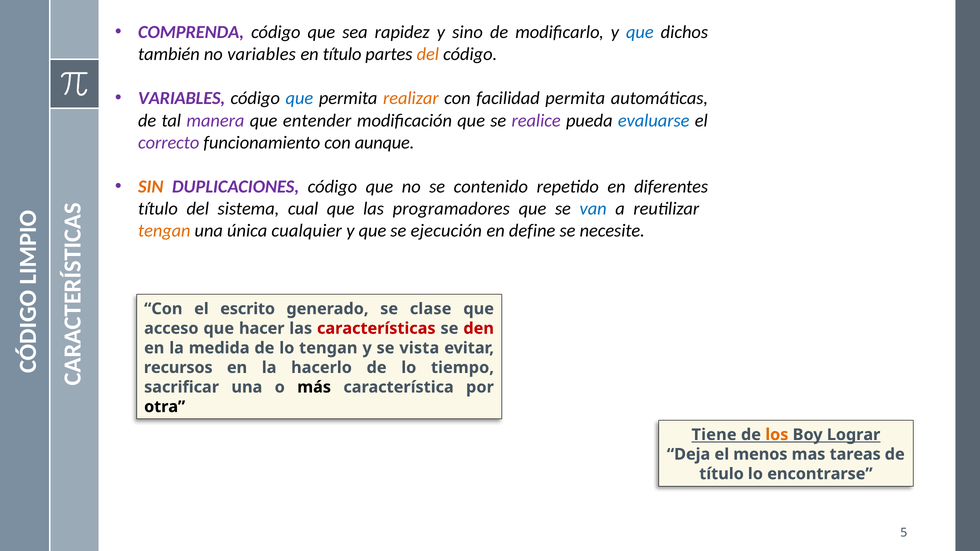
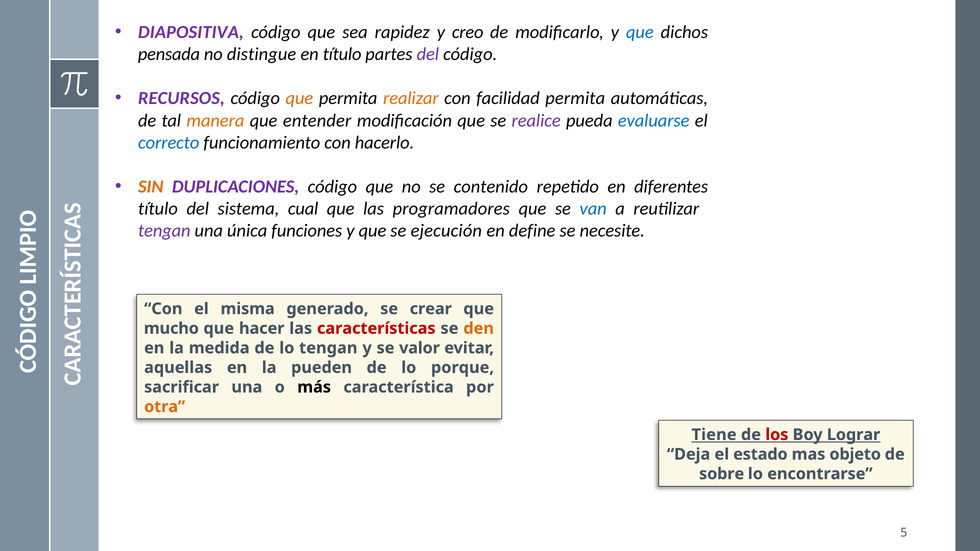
COMPRENDA: COMPRENDA -> DIAPOSITIVA
sino: sino -> creo
también: también -> pensada
no variables: variables -> distingue
del at (428, 54) colour: orange -> purple
VARIABLES at (182, 98): VARIABLES -> RECURSOS
que at (299, 98) colour: blue -> orange
manera colour: purple -> orange
correcto colour: purple -> blue
aunque: aunque -> hacerlo
tengan at (164, 231) colour: orange -> purple
cualquier: cualquier -> funciones
escrito: escrito -> misma
clase: clase -> crear
acceso: acceso -> mucho
den colour: red -> orange
vista: vista -> valor
recursos: recursos -> aquellas
hacerlo: hacerlo -> pueden
tiempo: tiempo -> porque
otra colour: black -> orange
los colour: orange -> red
menos: menos -> estado
tareas: tareas -> objeto
título at (722, 474): título -> sobre
